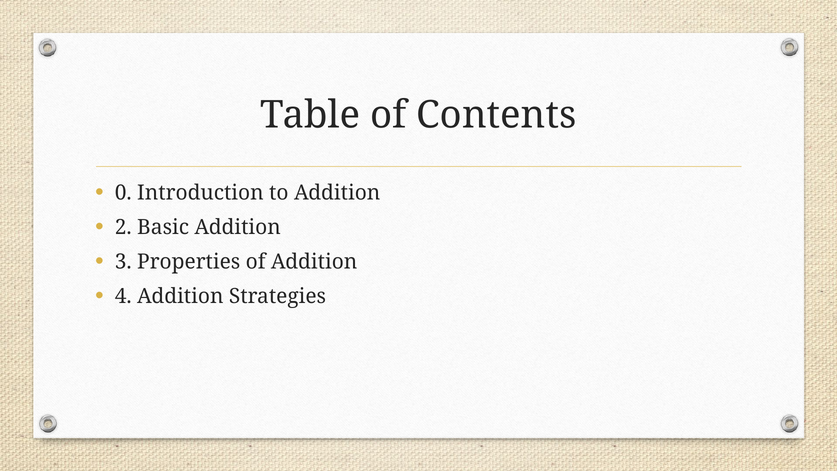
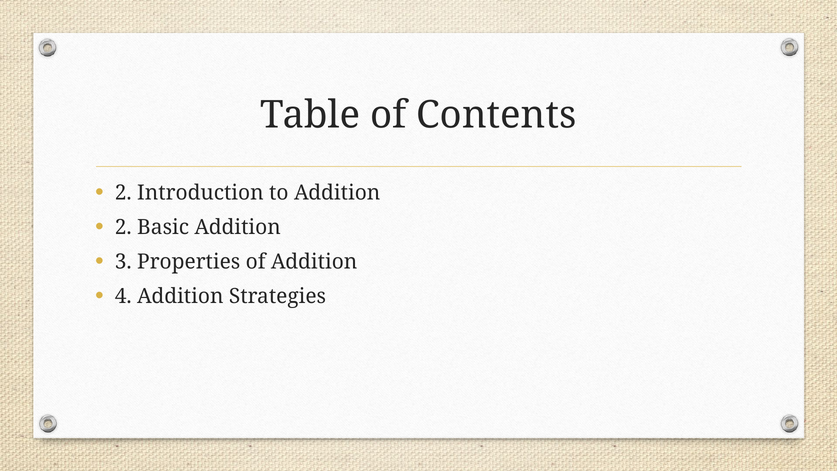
0 at (123, 193): 0 -> 2
